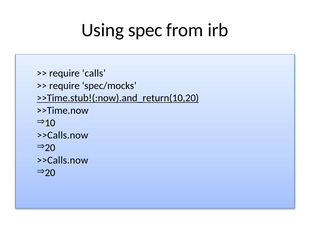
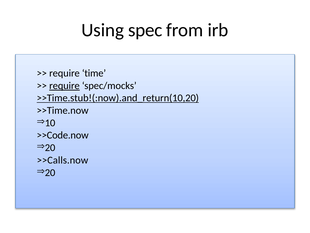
calls: calls -> time
require at (64, 85) underline: none -> present
>>Calls.now at (63, 135): >>Calls.now -> >>Code.now
